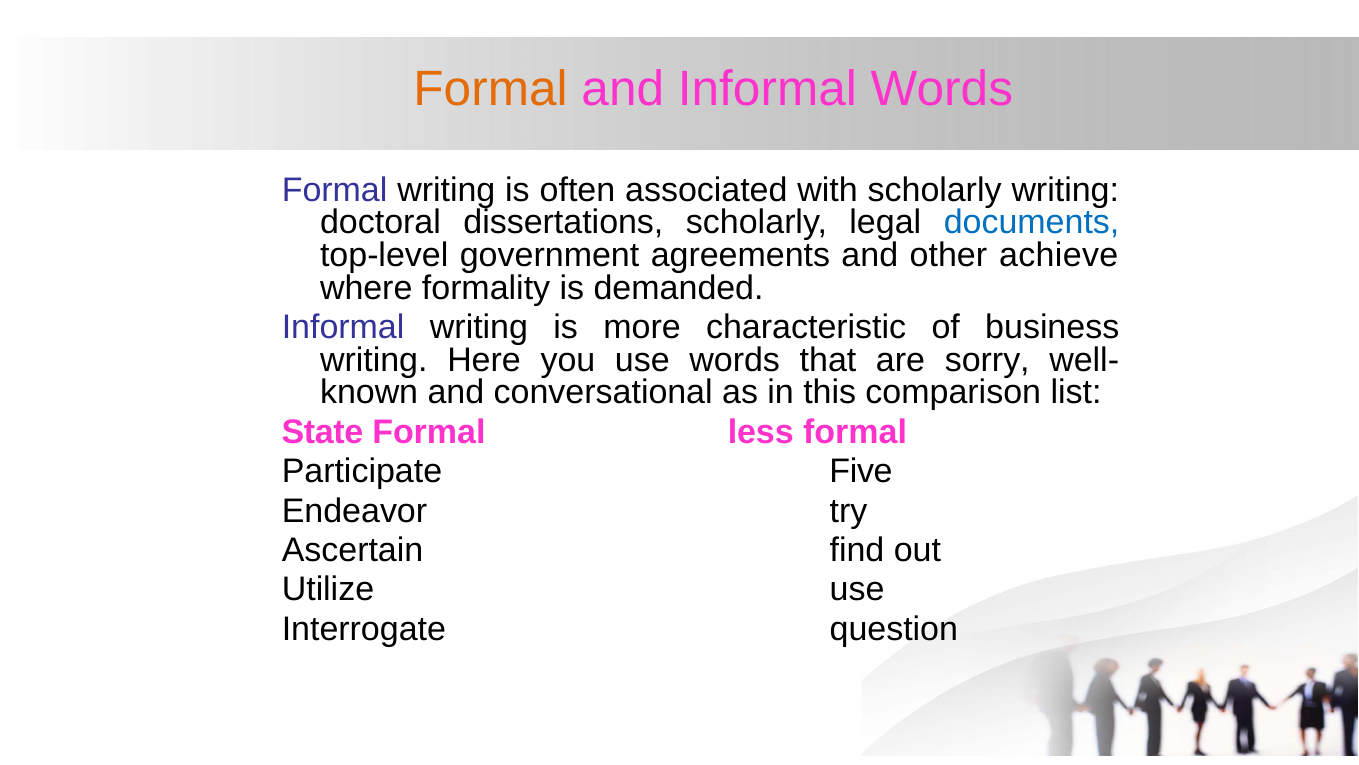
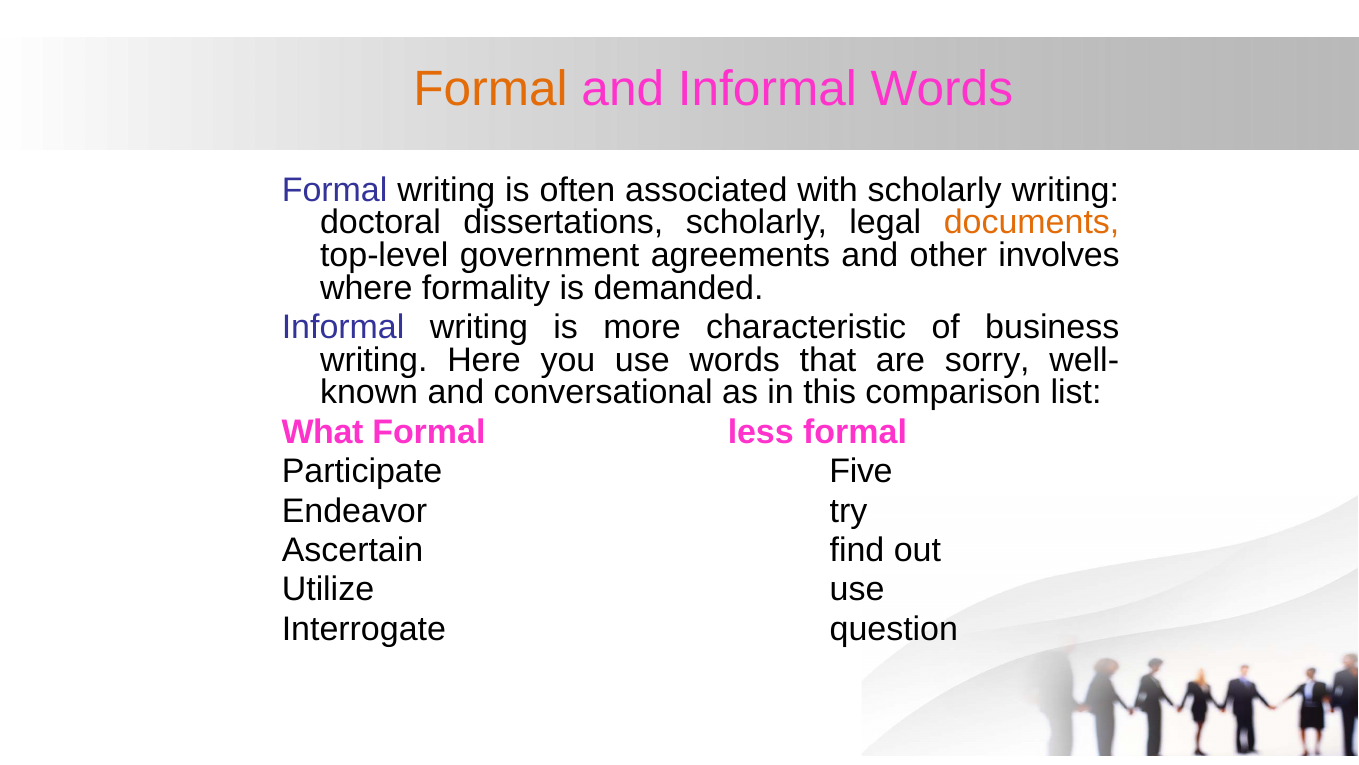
documents colour: blue -> orange
achieve: achieve -> involves
State: State -> What
